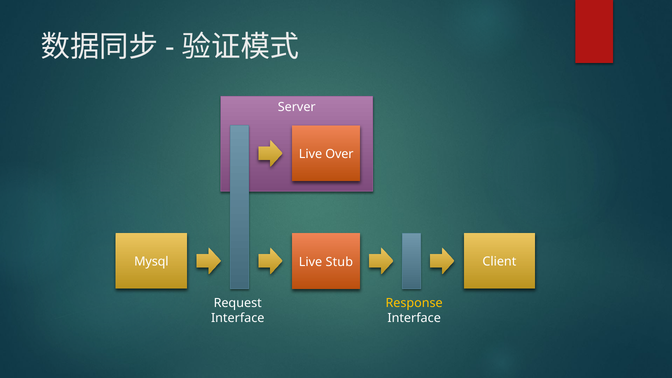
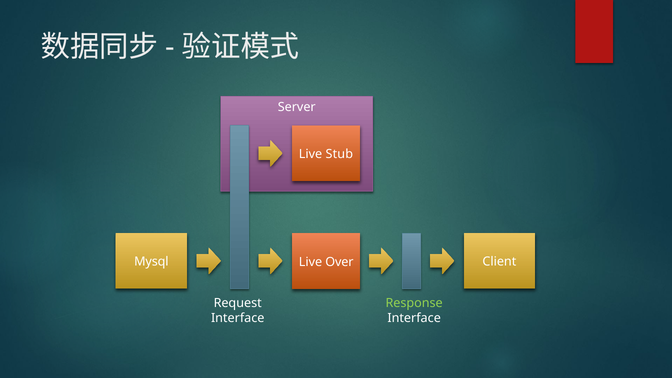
Over: Over -> Stub
Stub: Stub -> Over
Response colour: yellow -> light green
